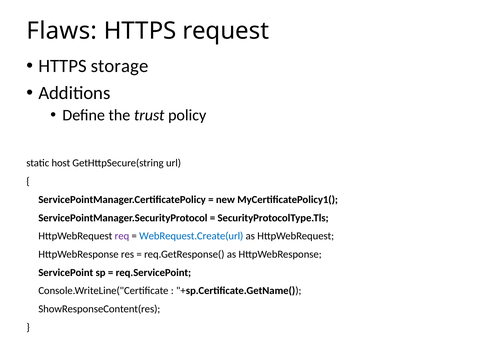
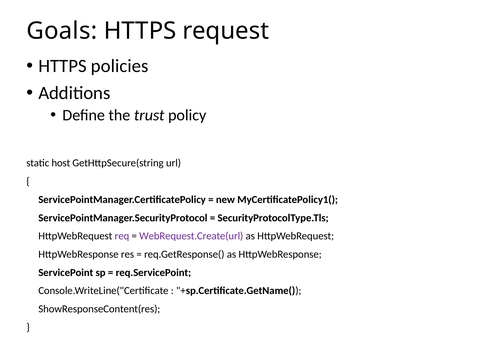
Flaws: Flaws -> Goals
storage: storage -> policies
WebRequest.Create(url colour: blue -> purple
